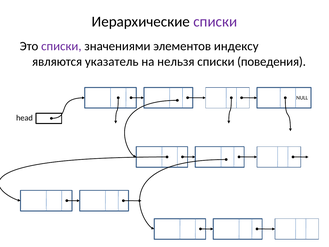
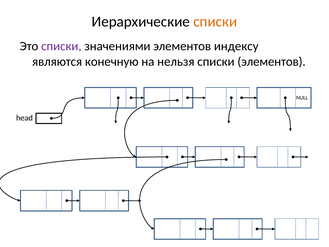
списки at (215, 22) colour: purple -> orange
указатель: указатель -> конечную
списки поведения: поведения -> элементов
